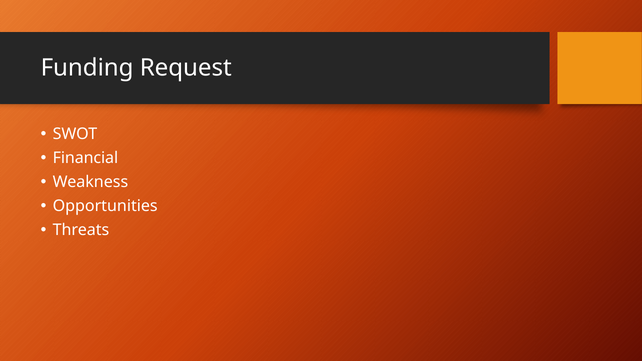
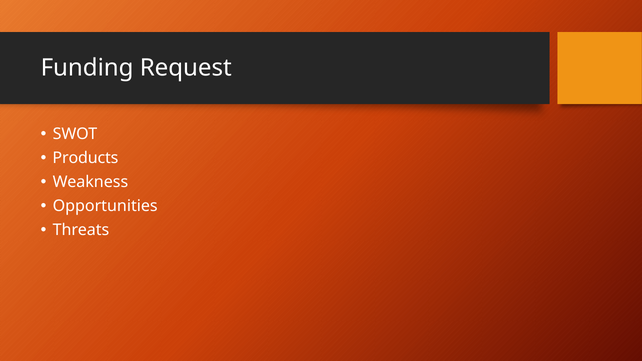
Financial: Financial -> Products
